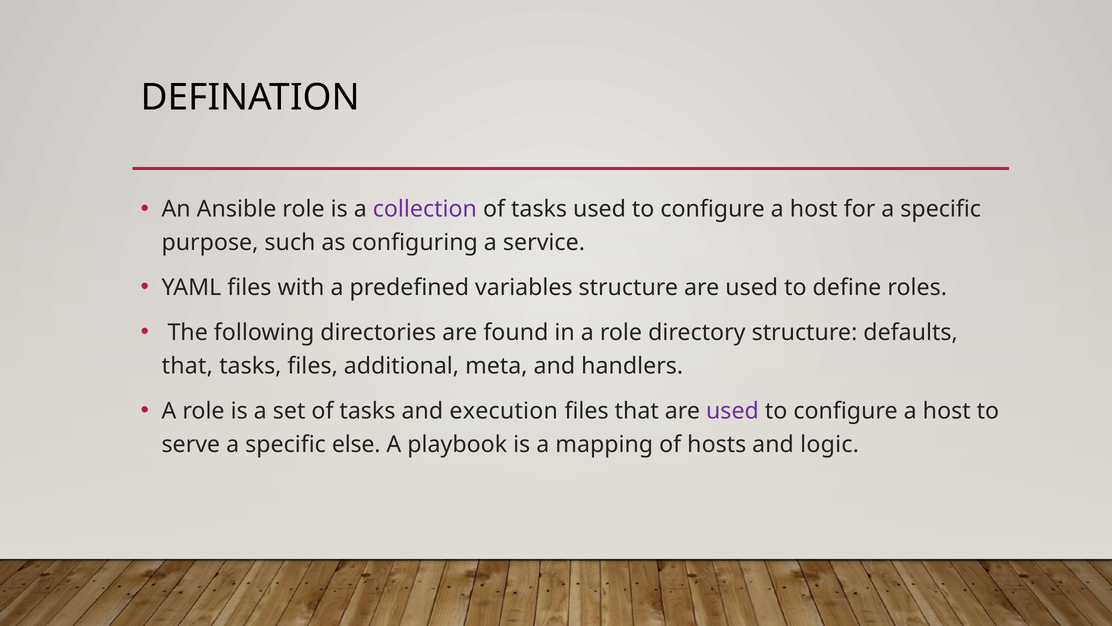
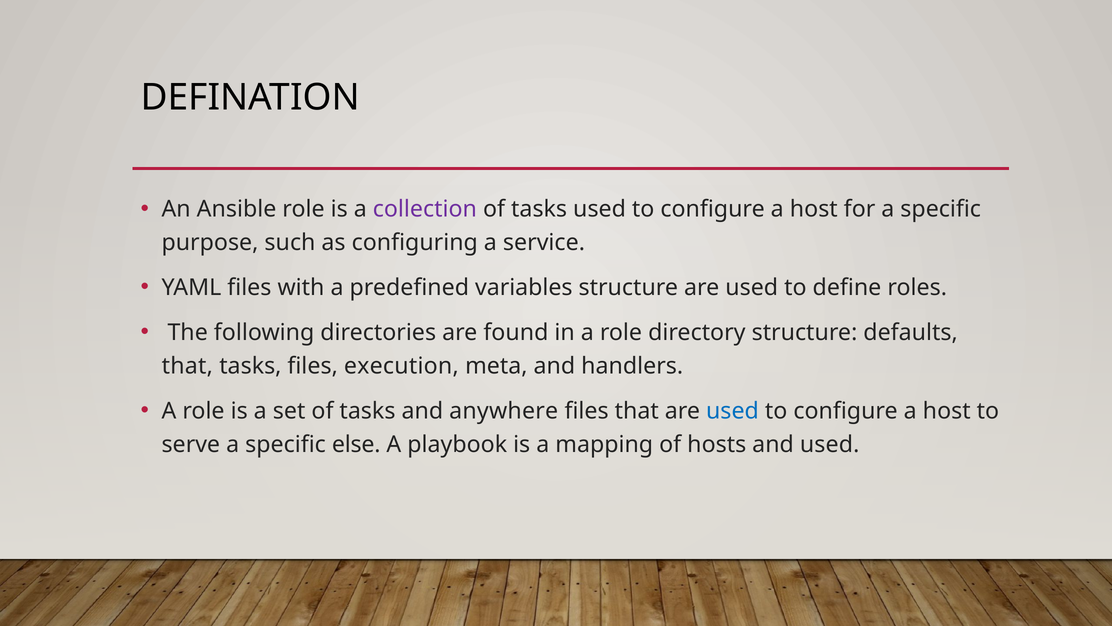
additional: additional -> execution
execution: execution -> anywhere
used at (732, 411) colour: purple -> blue
and logic: logic -> used
